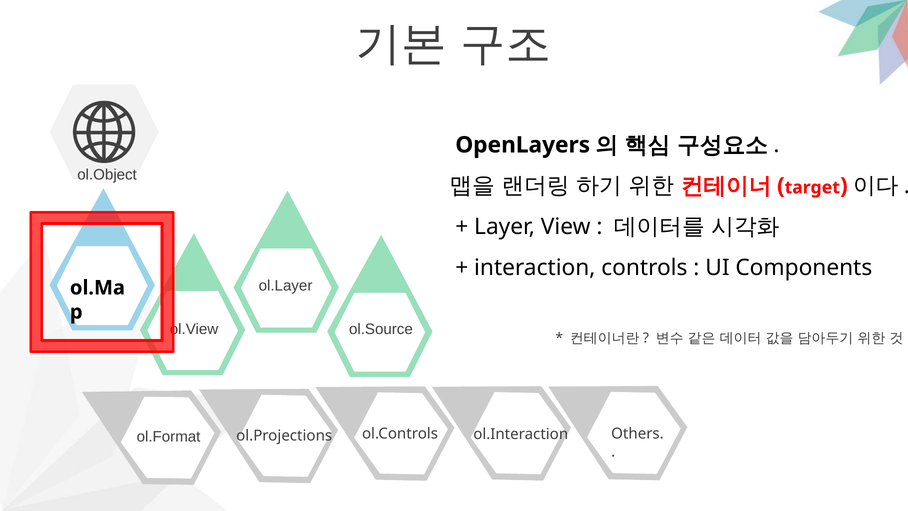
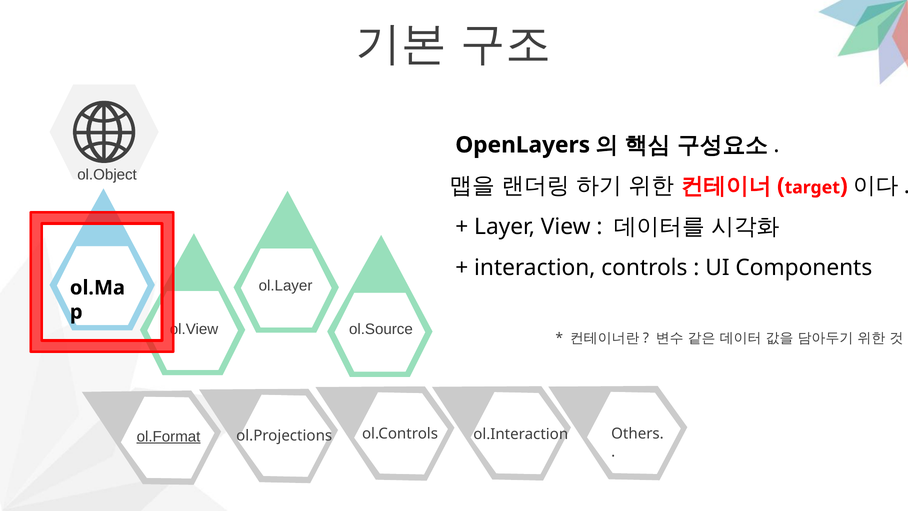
ol.Format underline: none -> present
